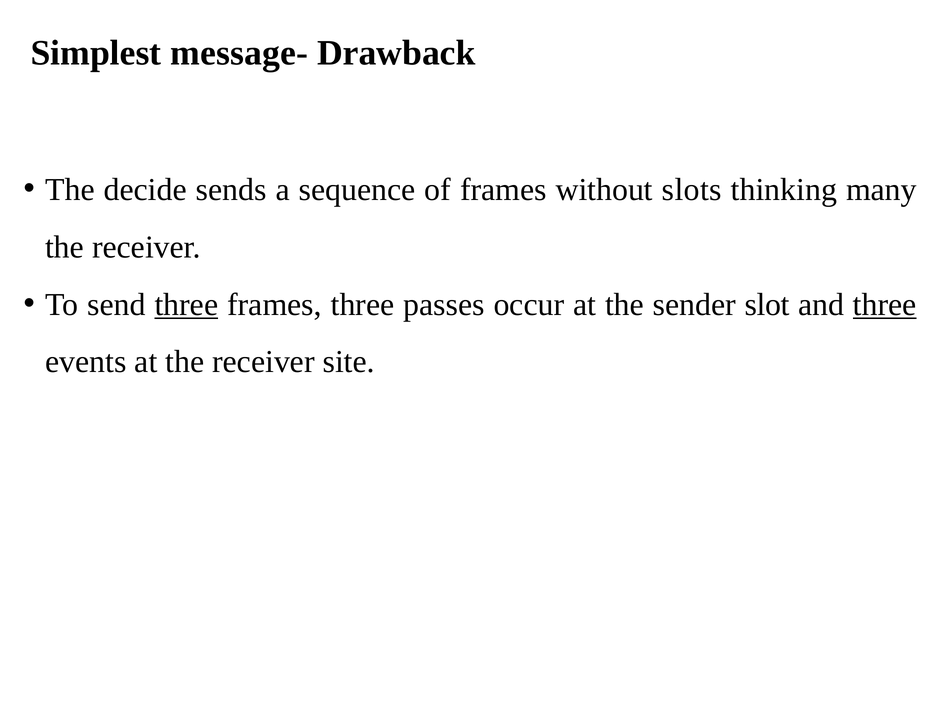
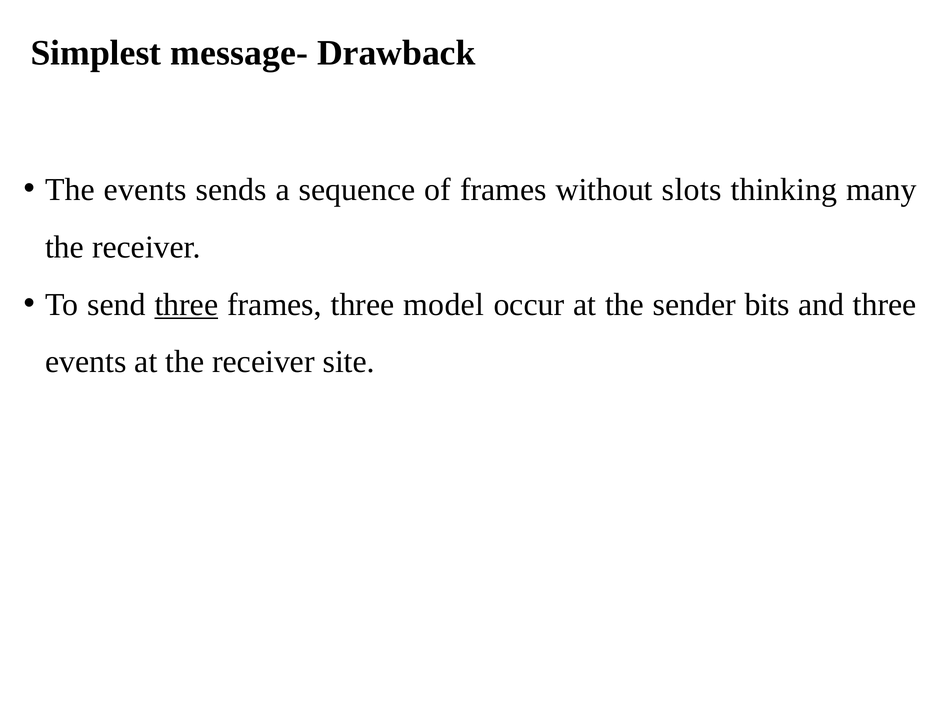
The decide: decide -> events
passes: passes -> model
slot: slot -> bits
three at (885, 304) underline: present -> none
